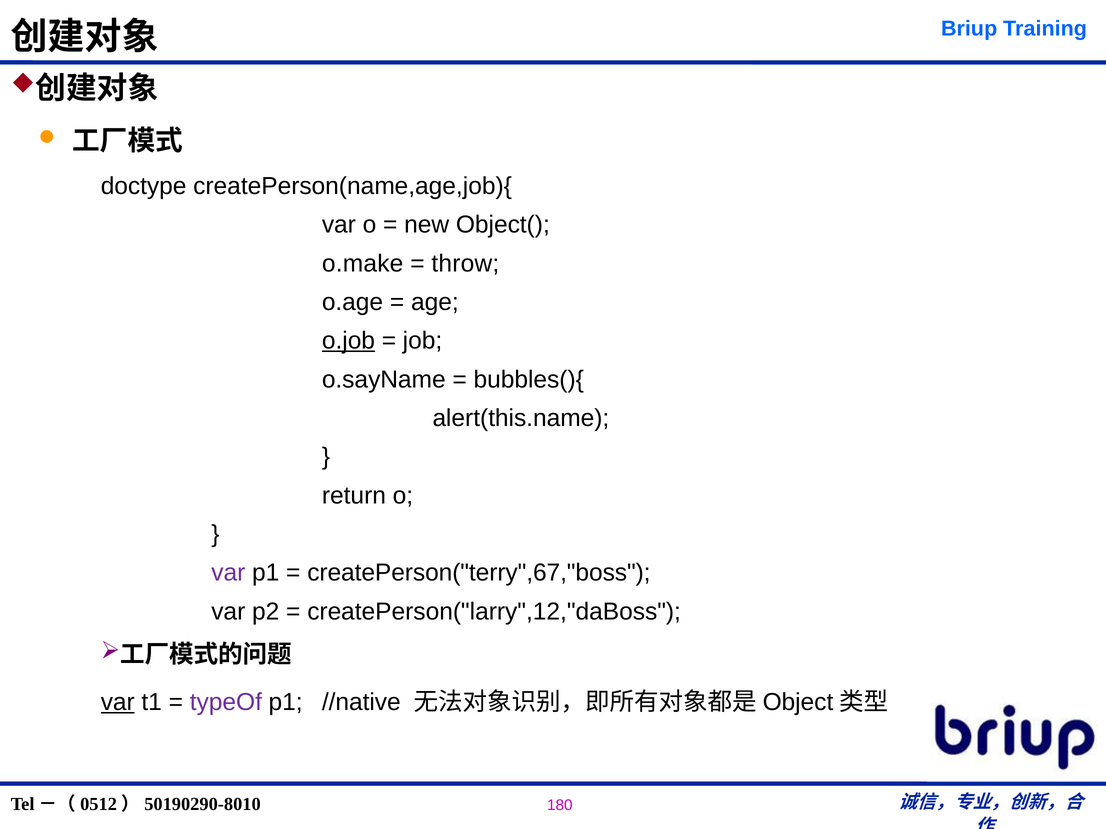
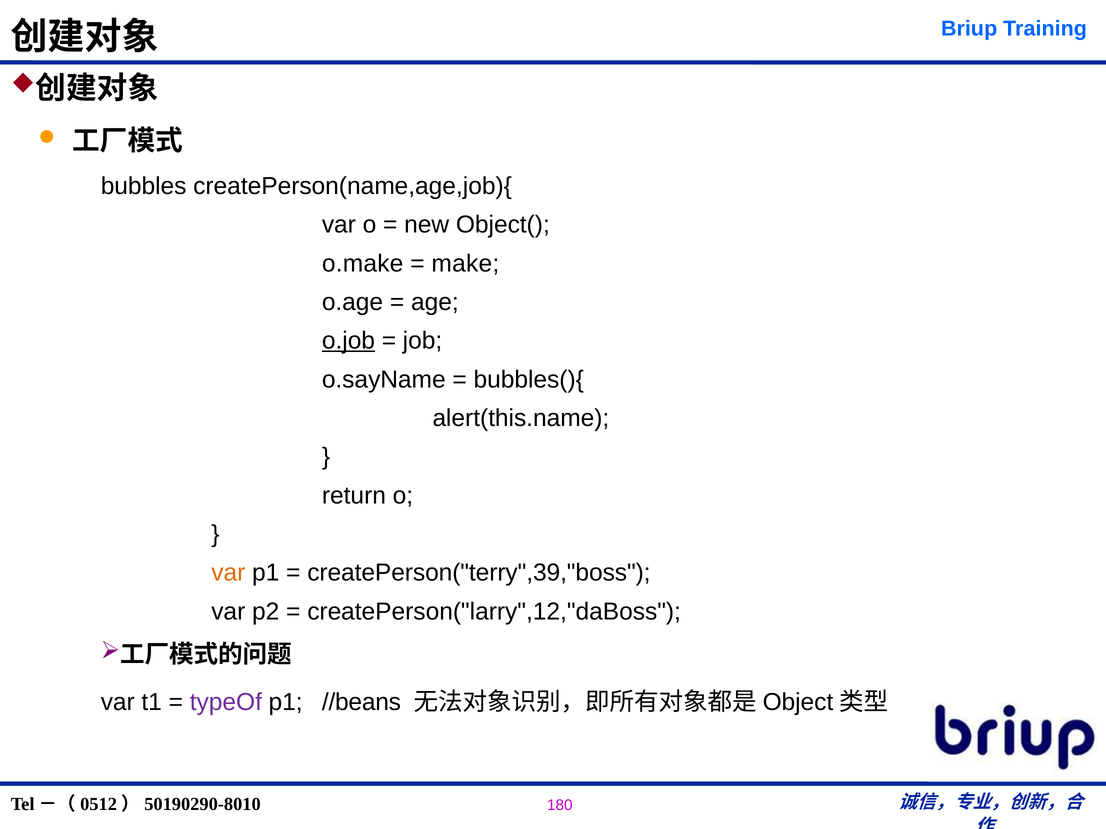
doctype: doctype -> bubbles
throw: throw -> make
var at (228, 573) colour: purple -> orange
createPerson("terry",67,"boss: createPerson("terry",67,"boss -> createPerson("terry",39,"boss
var at (118, 703) underline: present -> none
//native: //native -> //beans
